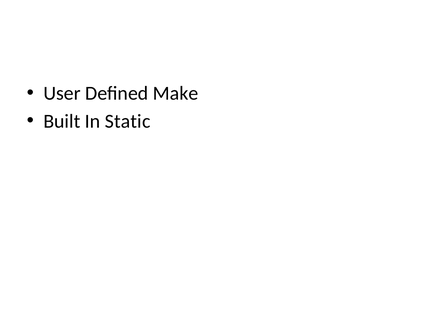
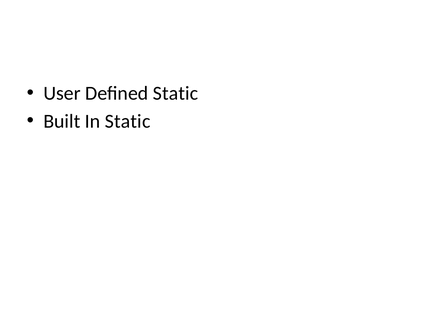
Defined Make: Make -> Static
